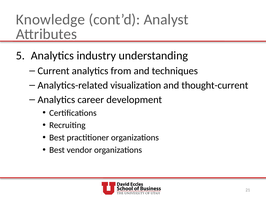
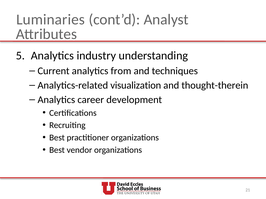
Knowledge: Knowledge -> Luminaries
thought-current: thought-current -> thought-therein
